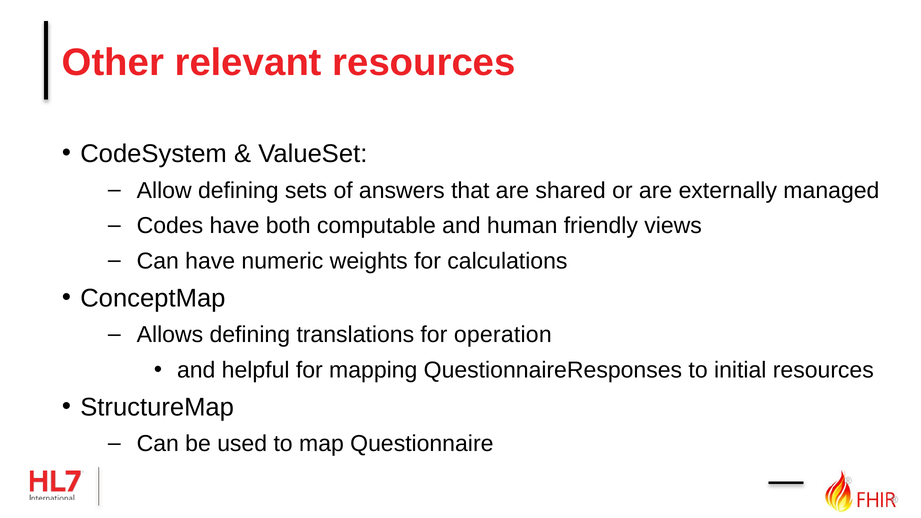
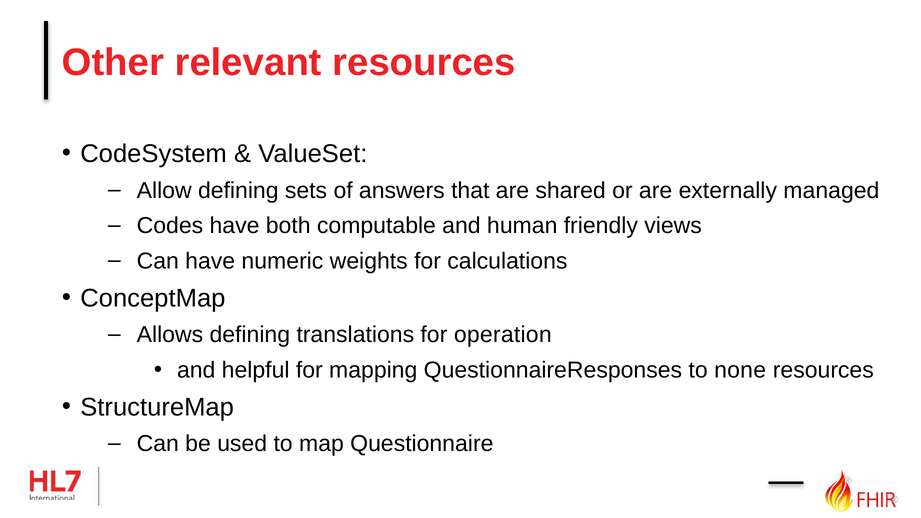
initial: initial -> none
